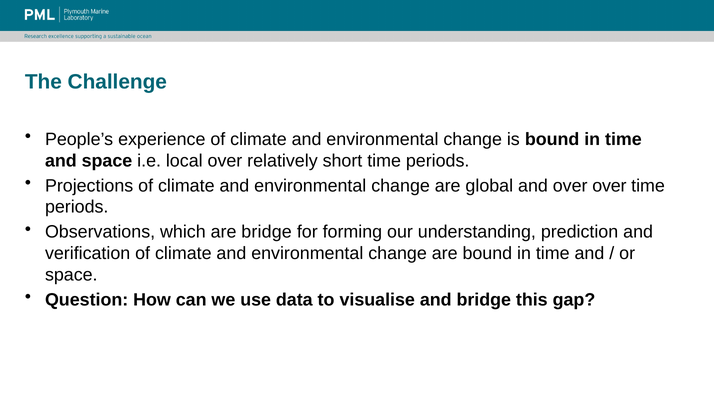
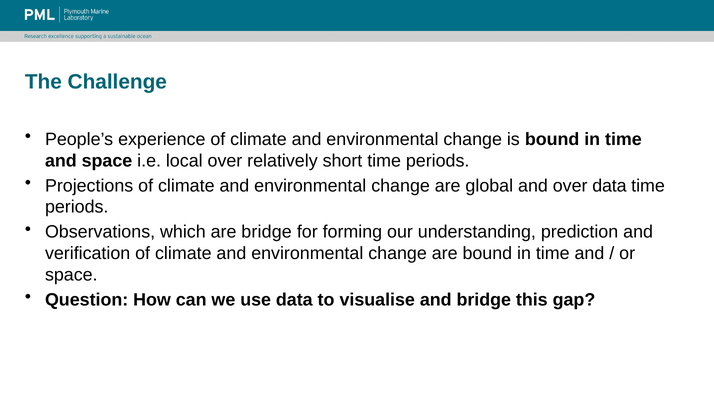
over over: over -> data
